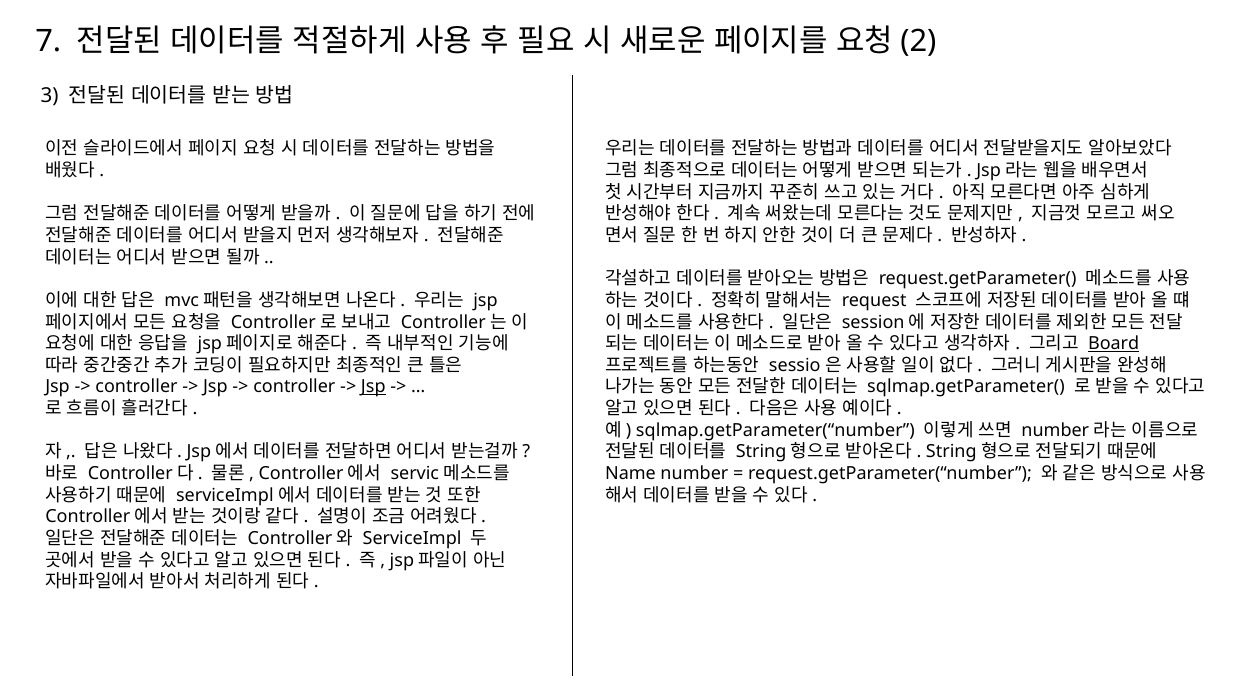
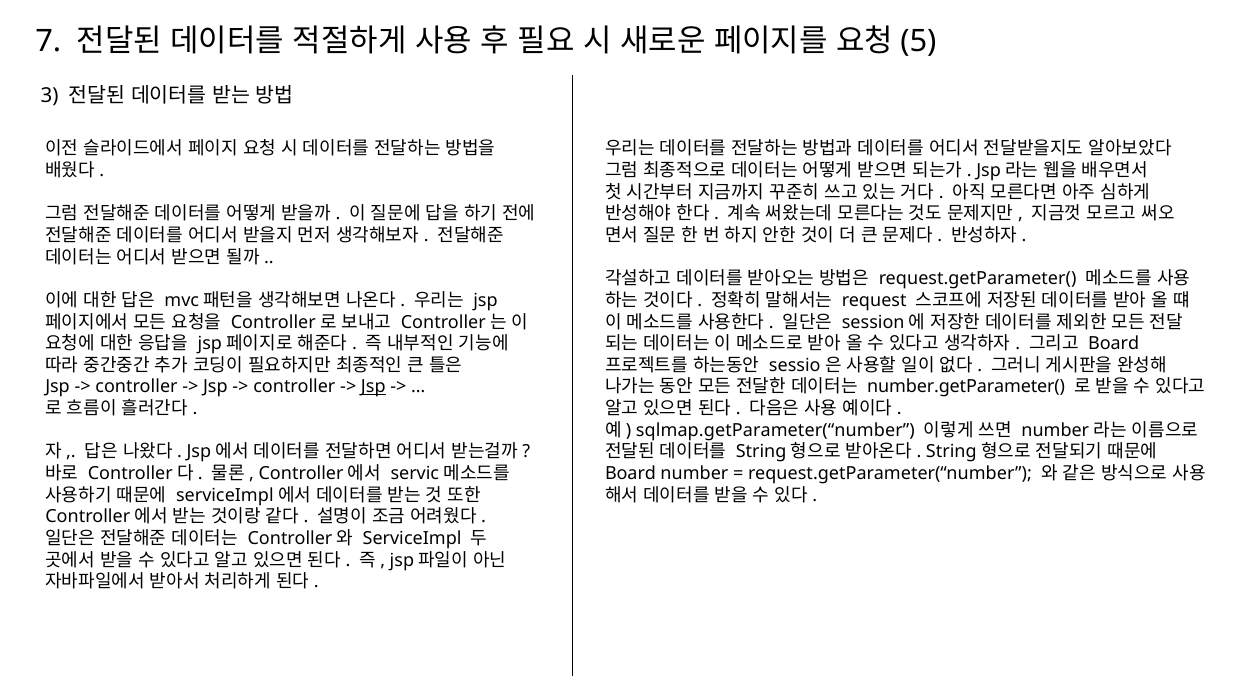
2: 2 -> 5
Board at (1114, 344) underline: present -> none
sqlmap.getParameter(: sqlmap.getParameter( -> number.getParameter(
Name at (630, 473): Name -> Board
